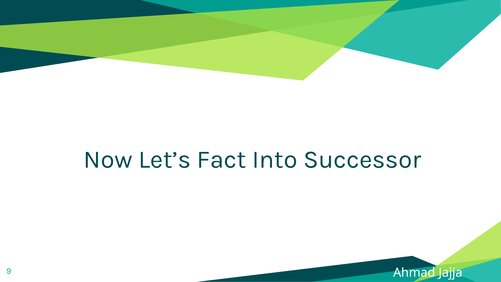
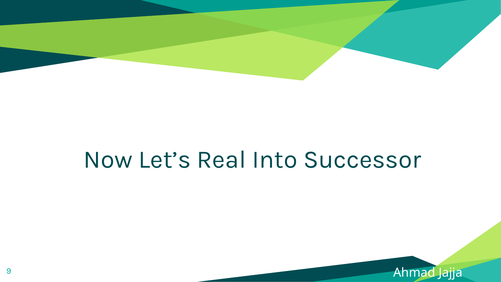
Fact: Fact -> Real
